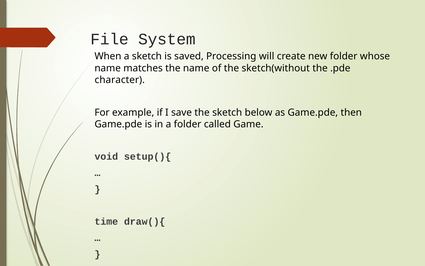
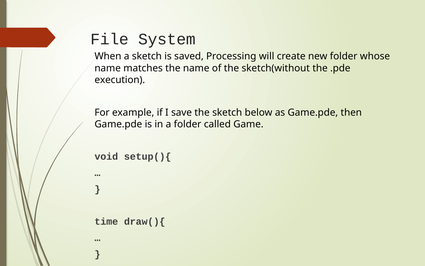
character: character -> execution
